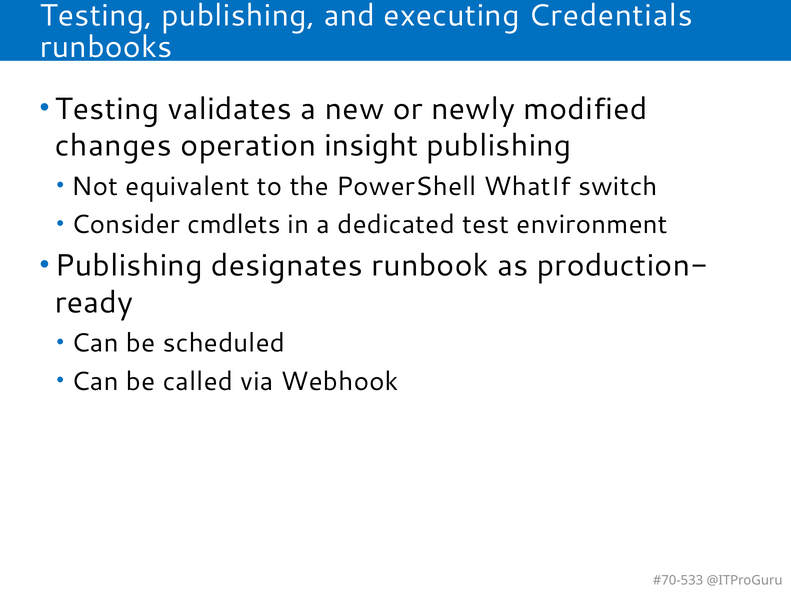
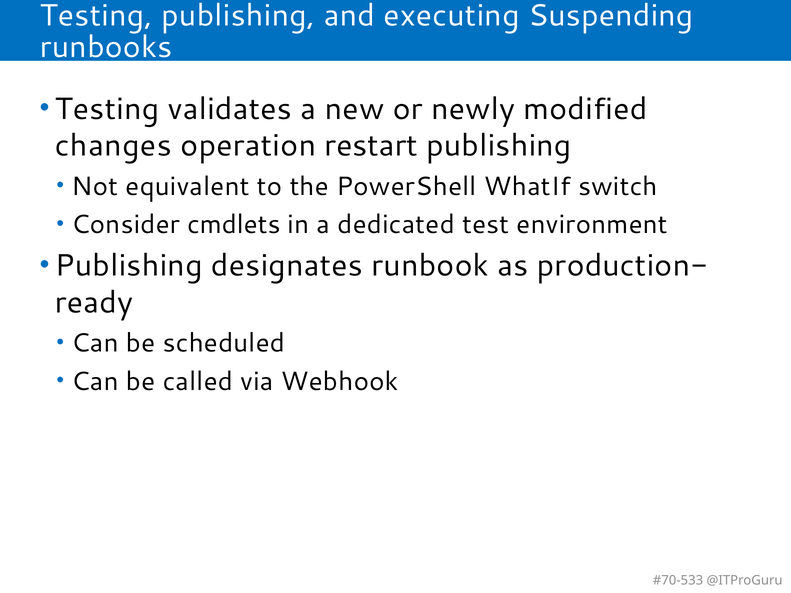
Credentials: Credentials -> Suspending
insight: insight -> restart
